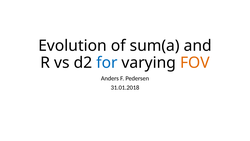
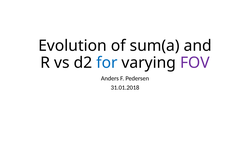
FOV colour: orange -> purple
